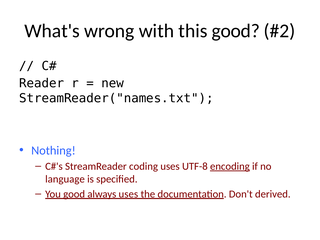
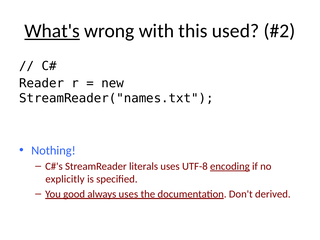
What's underline: none -> present
this good: good -> used
coding: coding -> literals
language: language -> explicitly
